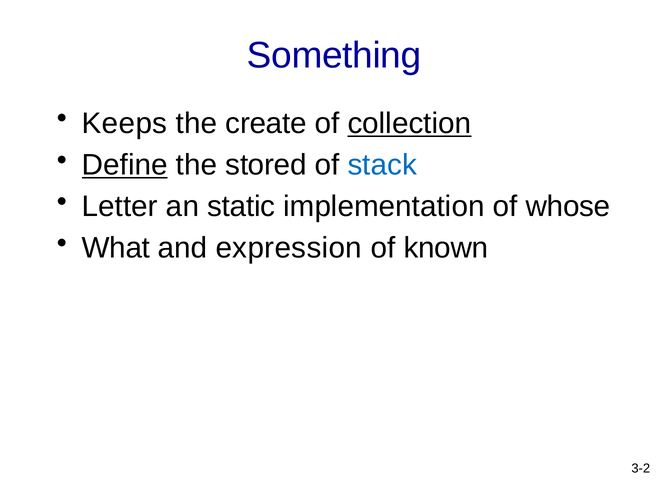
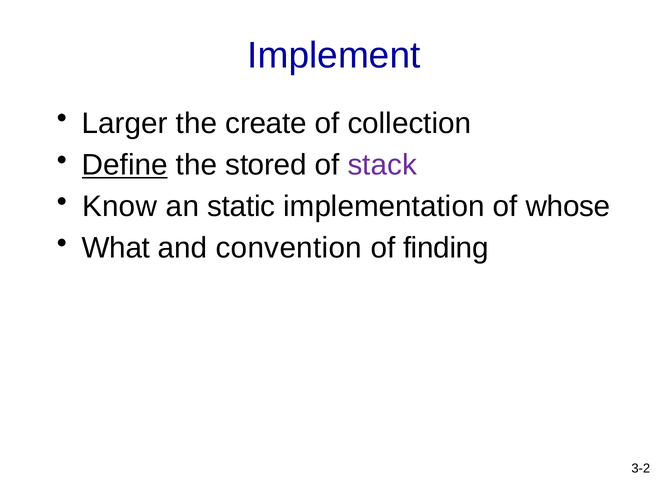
Something: Something -> Implement
Keeps: Keeps -> Larger
collection underline: present -> none
stack colour: blue -> purple
Letter: Letter -> Know
expression: expression -> convention
known: known -> finding
